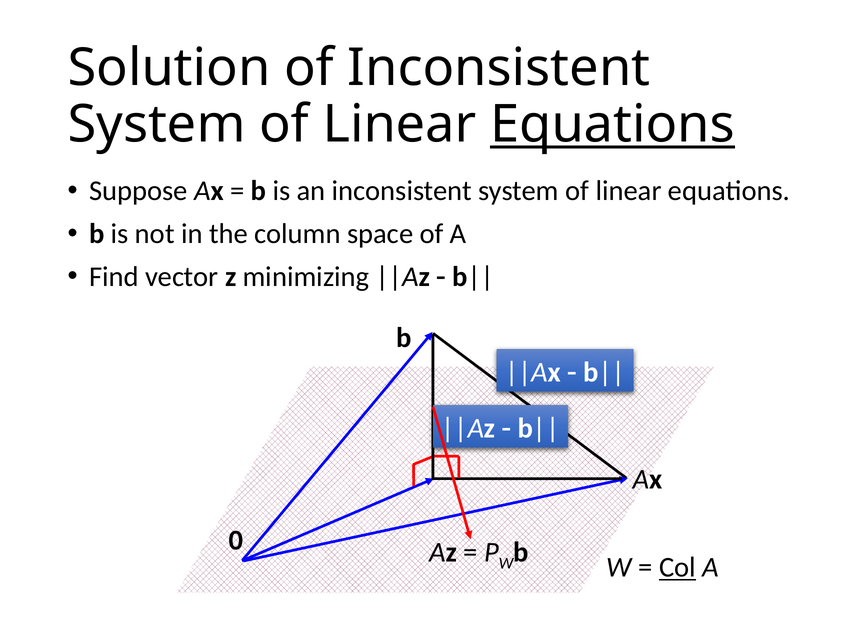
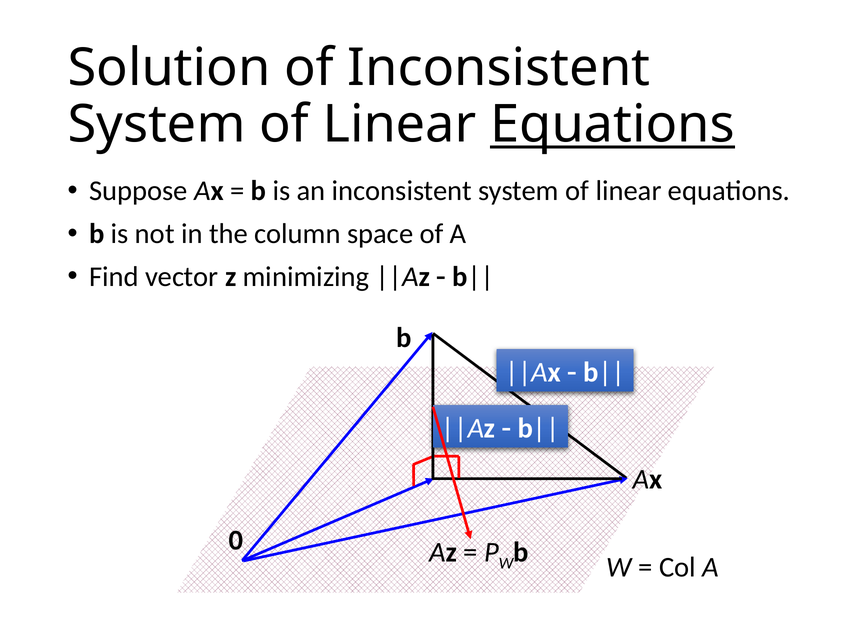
Col underline: present -> none
